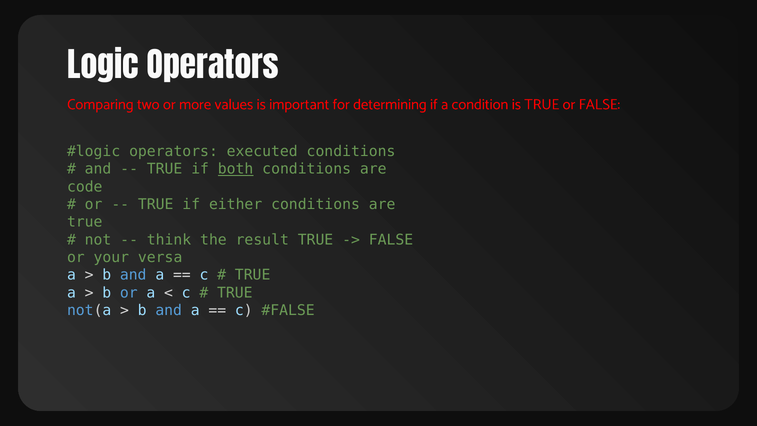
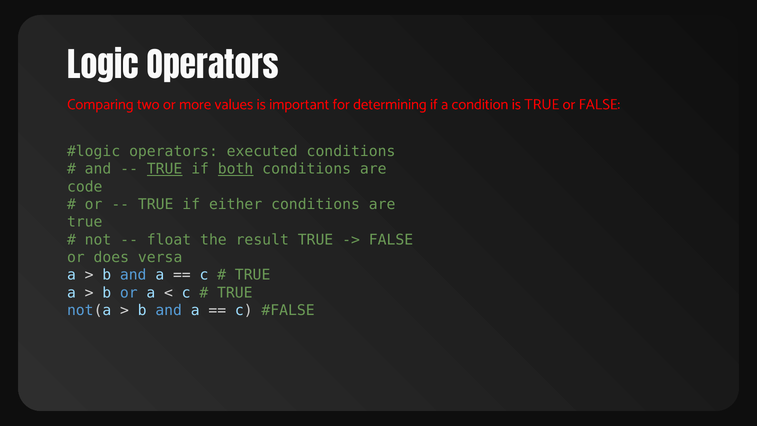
TRUE at (165, 169) underline: none -> present
think: think -> float
your: your -> does
